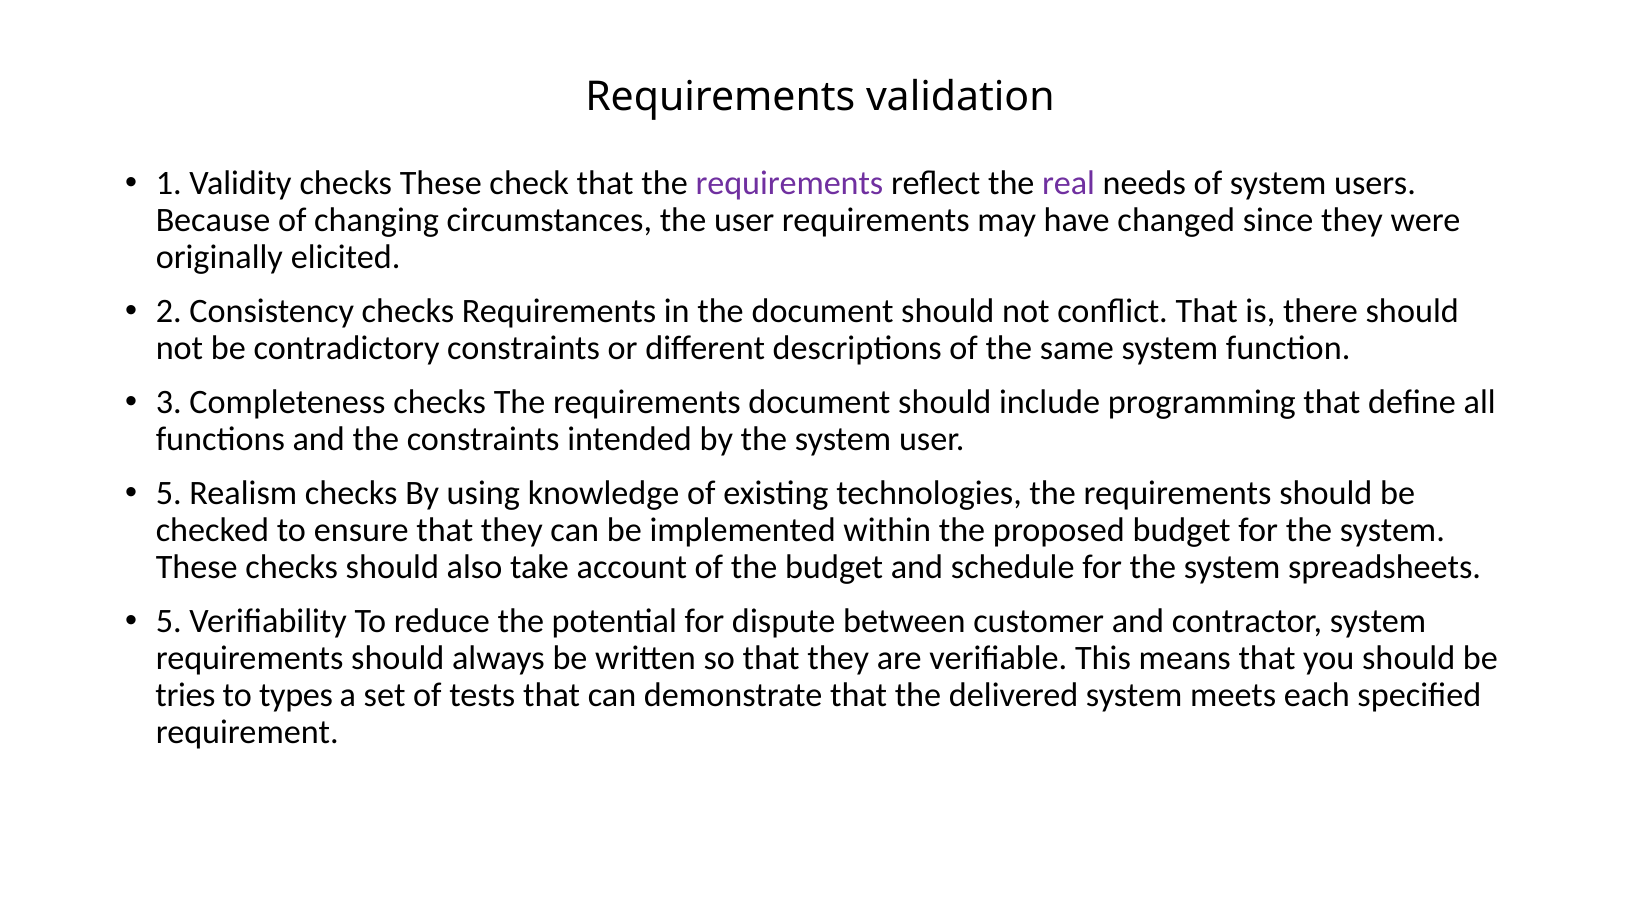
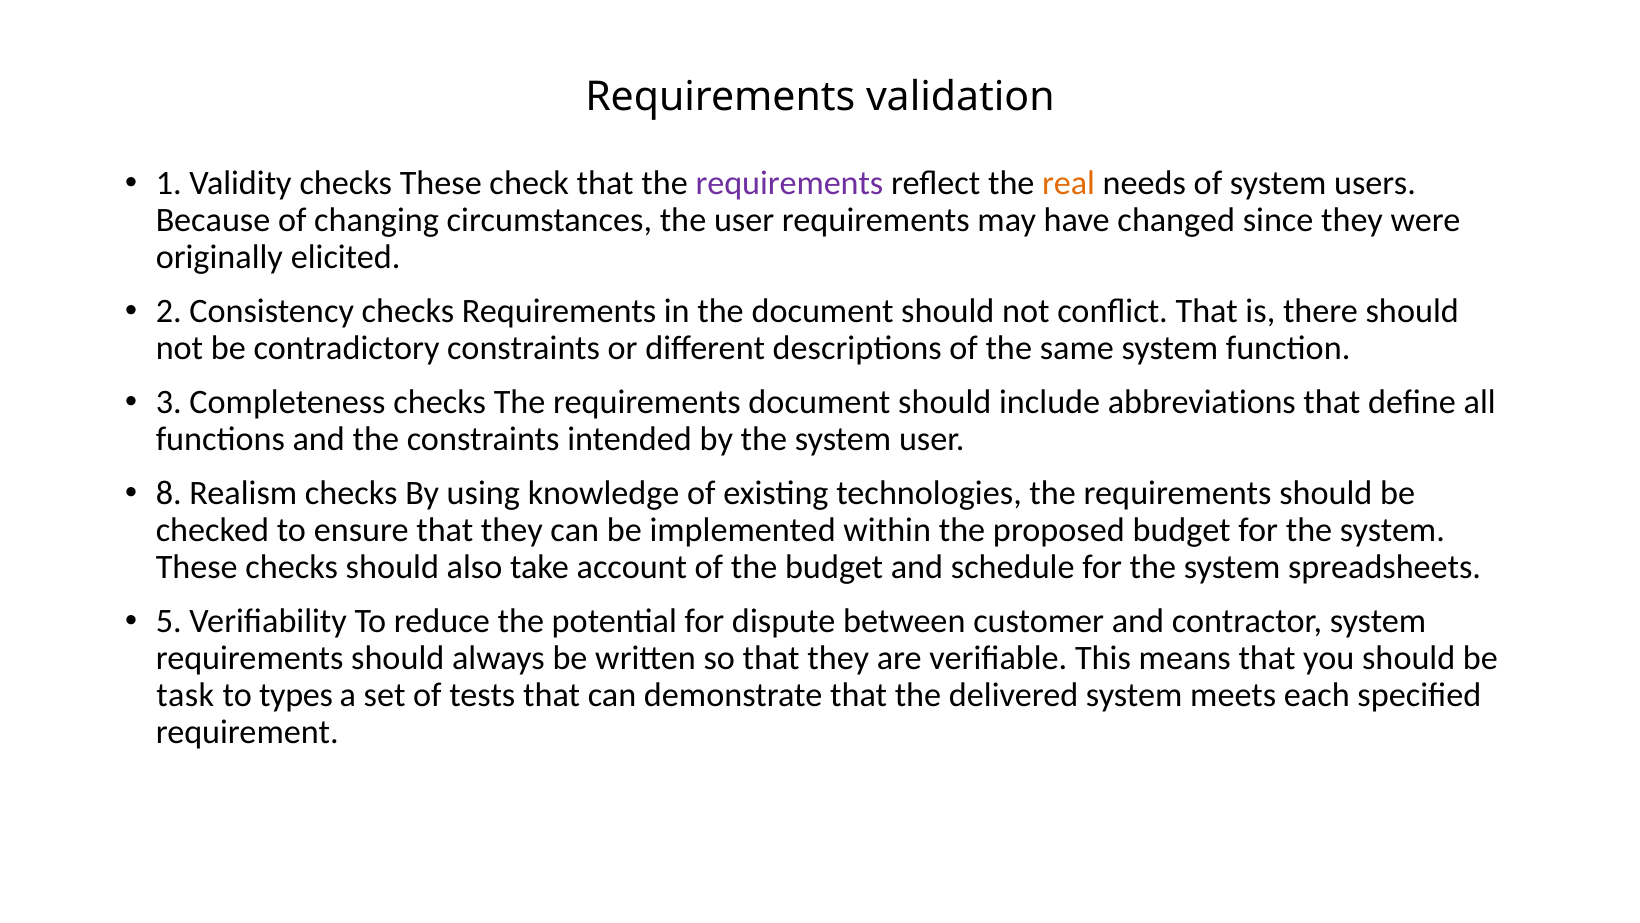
real colour: purple -> orange
programming: programming -> abbreviations
5 at (169, 493): 5 -> 8
tries: tries -> task
